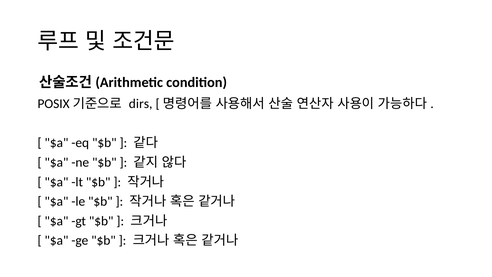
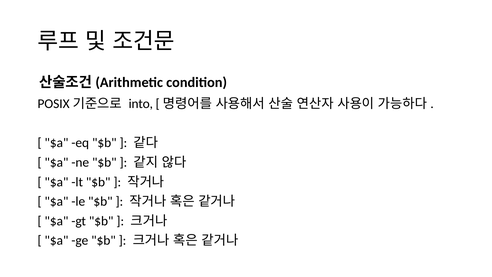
dirs: dirs -> into
